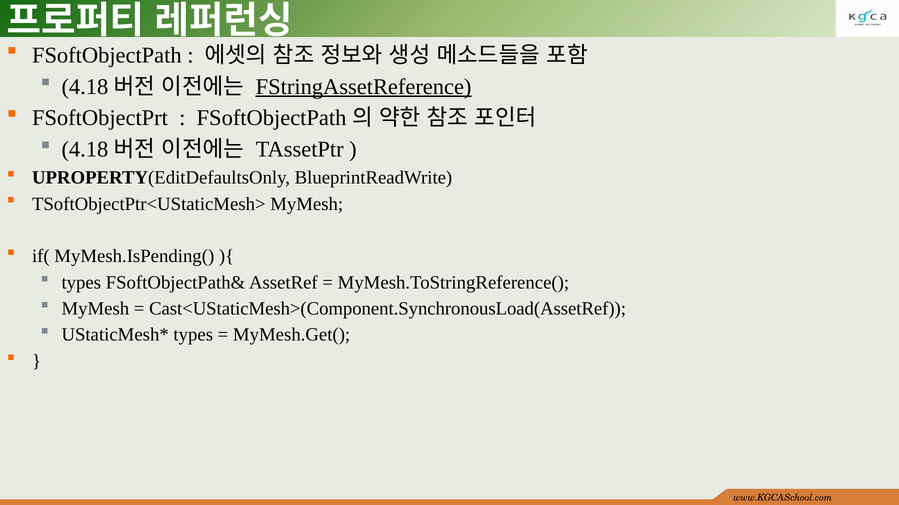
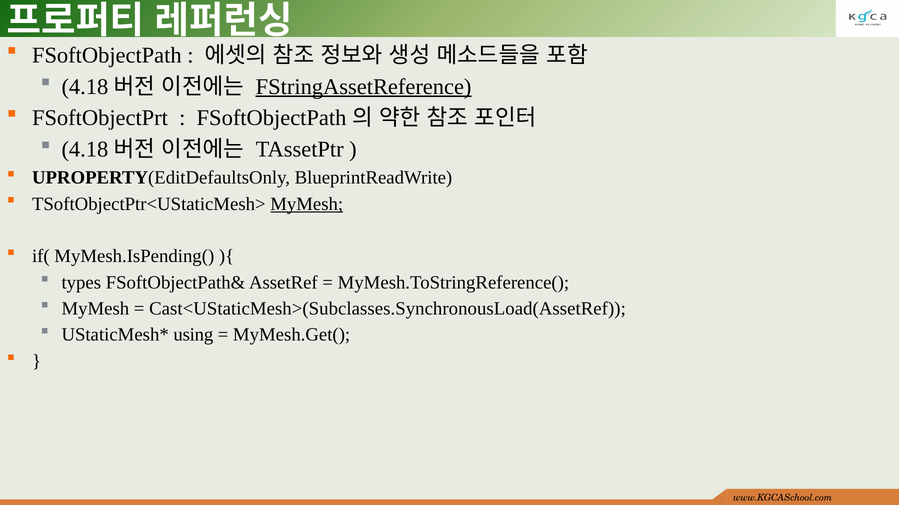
MyMesh at (307, 204) underline: none -> present
Cast<UStaticMesh>(Component.SynchronousLoad(AssetRef: Cast<UStaticMesh>(Component.SynchronousLoad(AssetRef -> Cast<UStaticMesh>(Subclasses.SynchronousLoad(AssetRef
types at (193, 335): types -> using
